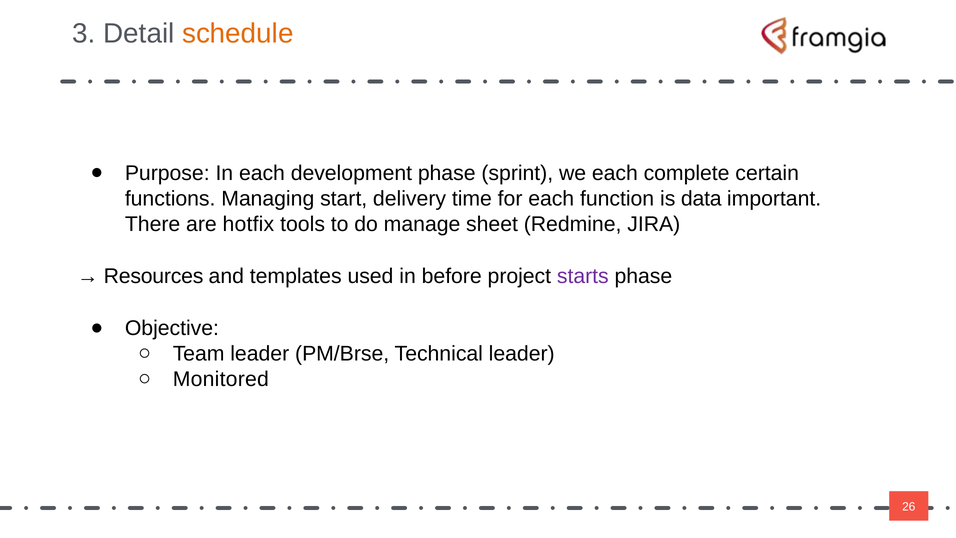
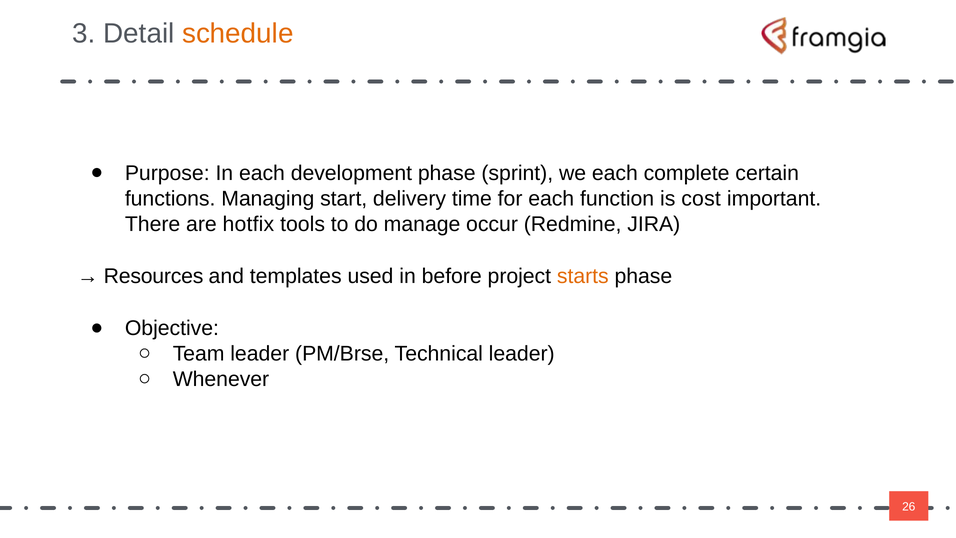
data: data -> cost
sheet: sheet -> occur
starts colour: purple -> orange
Monitored: Monitored -> Whenever
